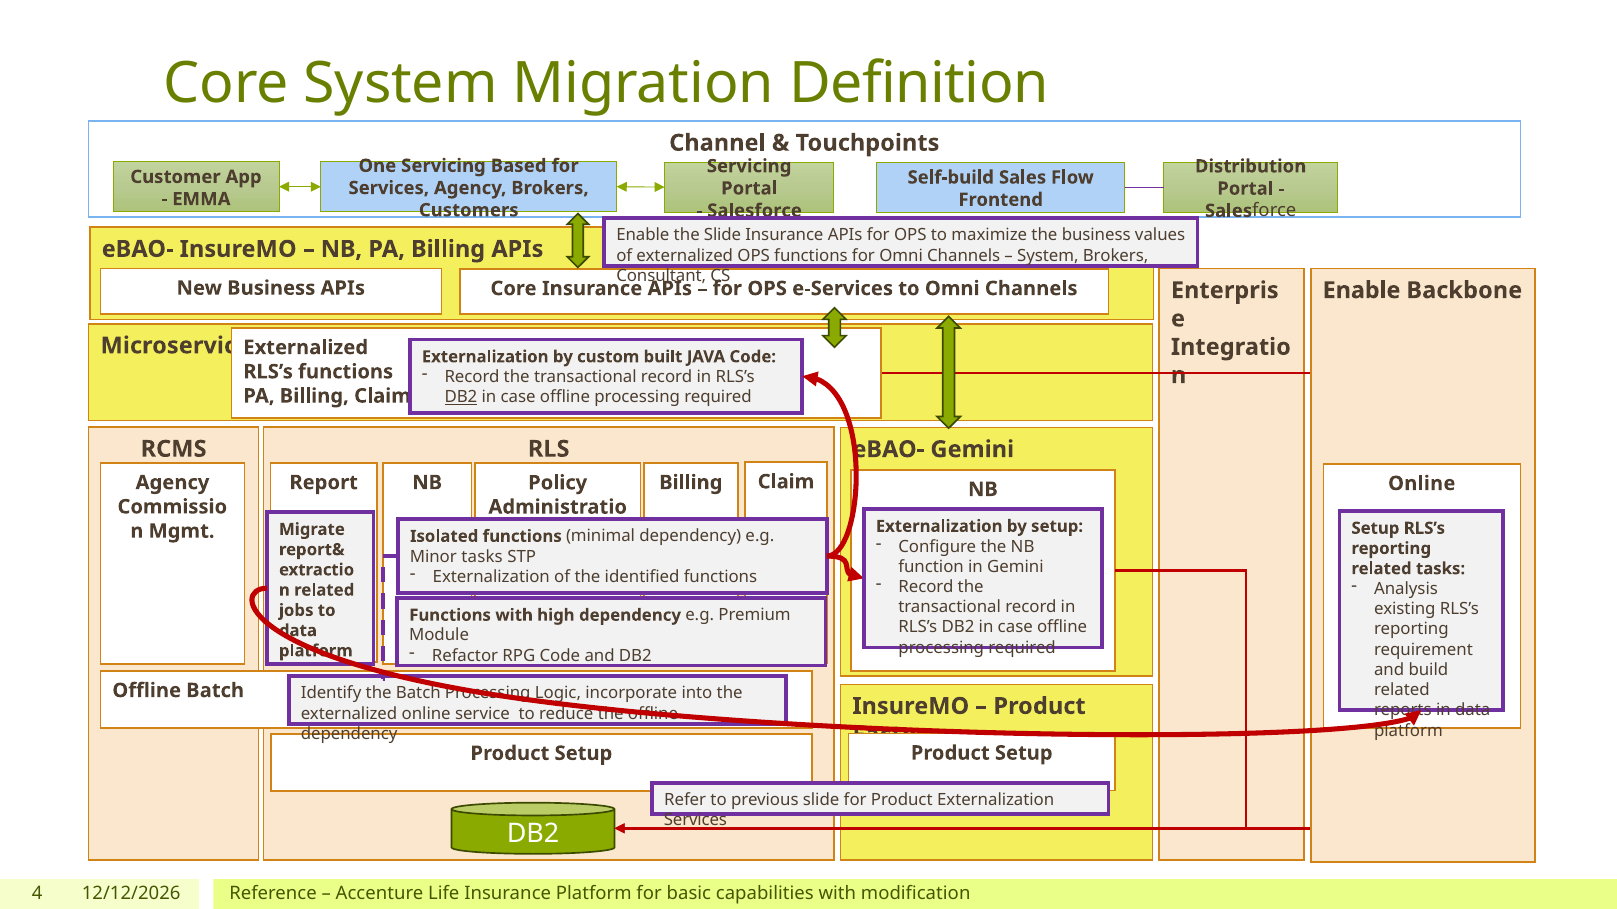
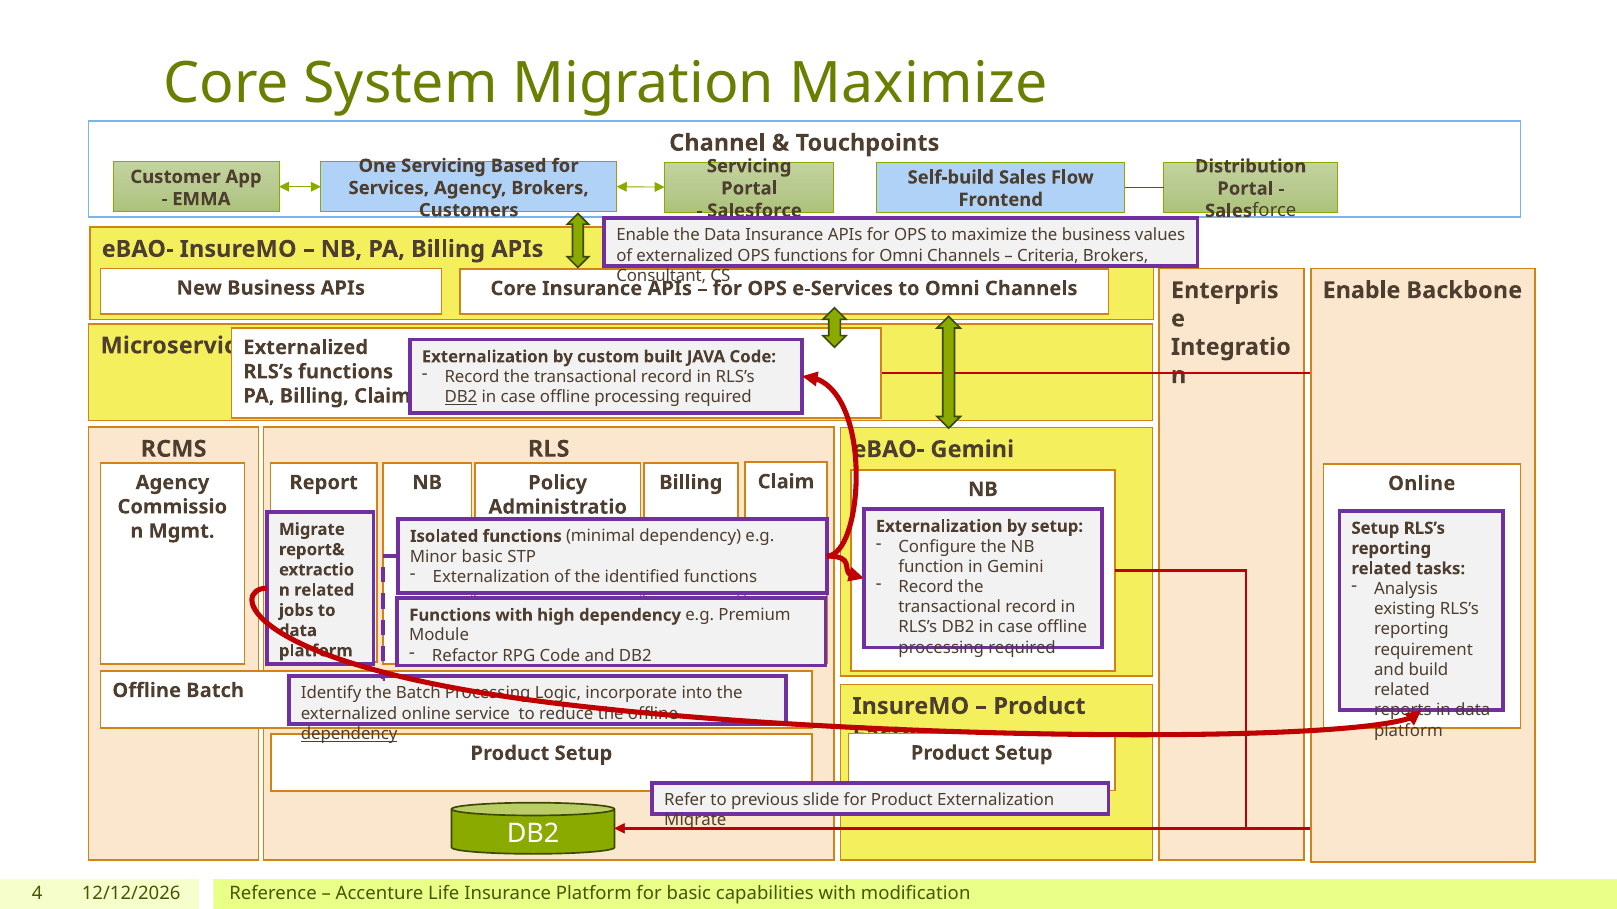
Migration Definition: Definition -> Maximize
the Slide: Slide -> Data
System at (1048, 256): System -> Criteria
Minor tasks: tasks -> basic
dependency at (349, 734) underline: none -> present
Services at (695, 821): Services -> Migrate
